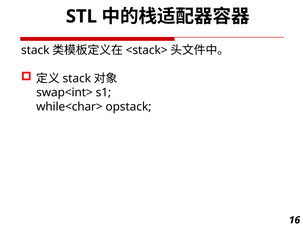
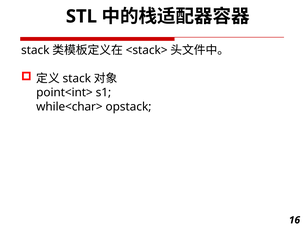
swap<int>: swap<int> -> point<int>
